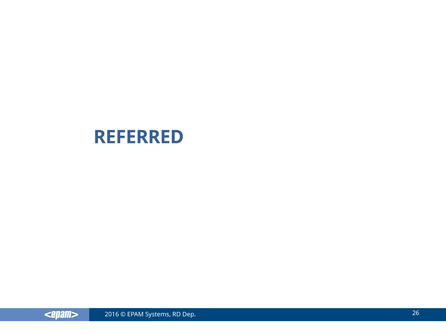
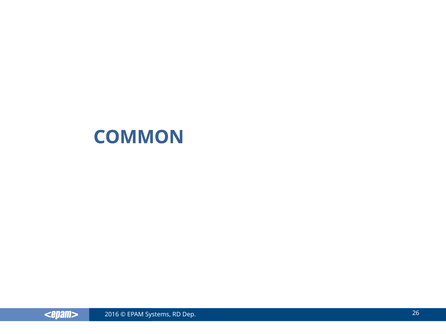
REFERRED: REFERRED -> COMMON
